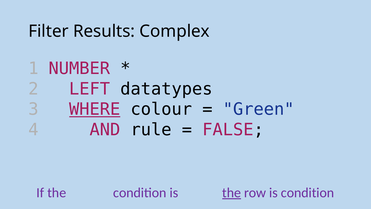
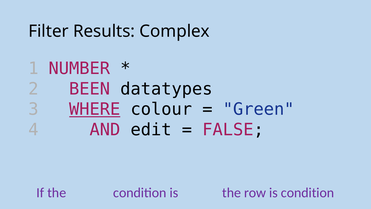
LEFT: LEFT -> BEEN
rule: rule -> edit
the at (232, 193) underline: present -> none
